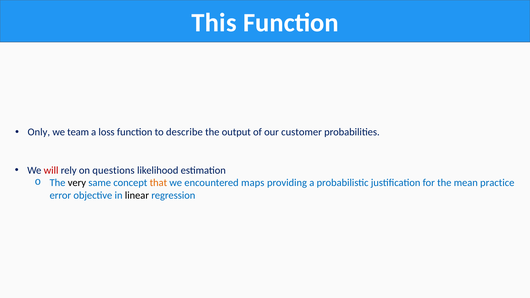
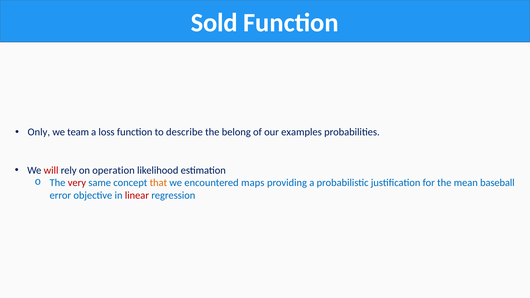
This: This -> Sold
output: output -> belong
customer: customer -> examples
questions: questions -> operation
very colour: black -> red
practice: practice -> baseball
linear colour: black -> red
